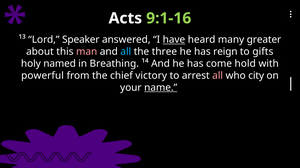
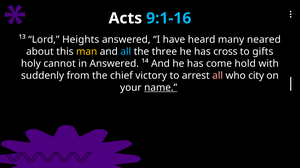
9:1-16 colour: light green -> light blue
Speaker: Speaker -> Heights
have underline: present -> none
greater: greater -> neared
man colour: pink -> yellow
reign: reign -> cross
named: named -> cannot
in Breathing: Breathing -> Answered
powerful: powerful -> suddenly
